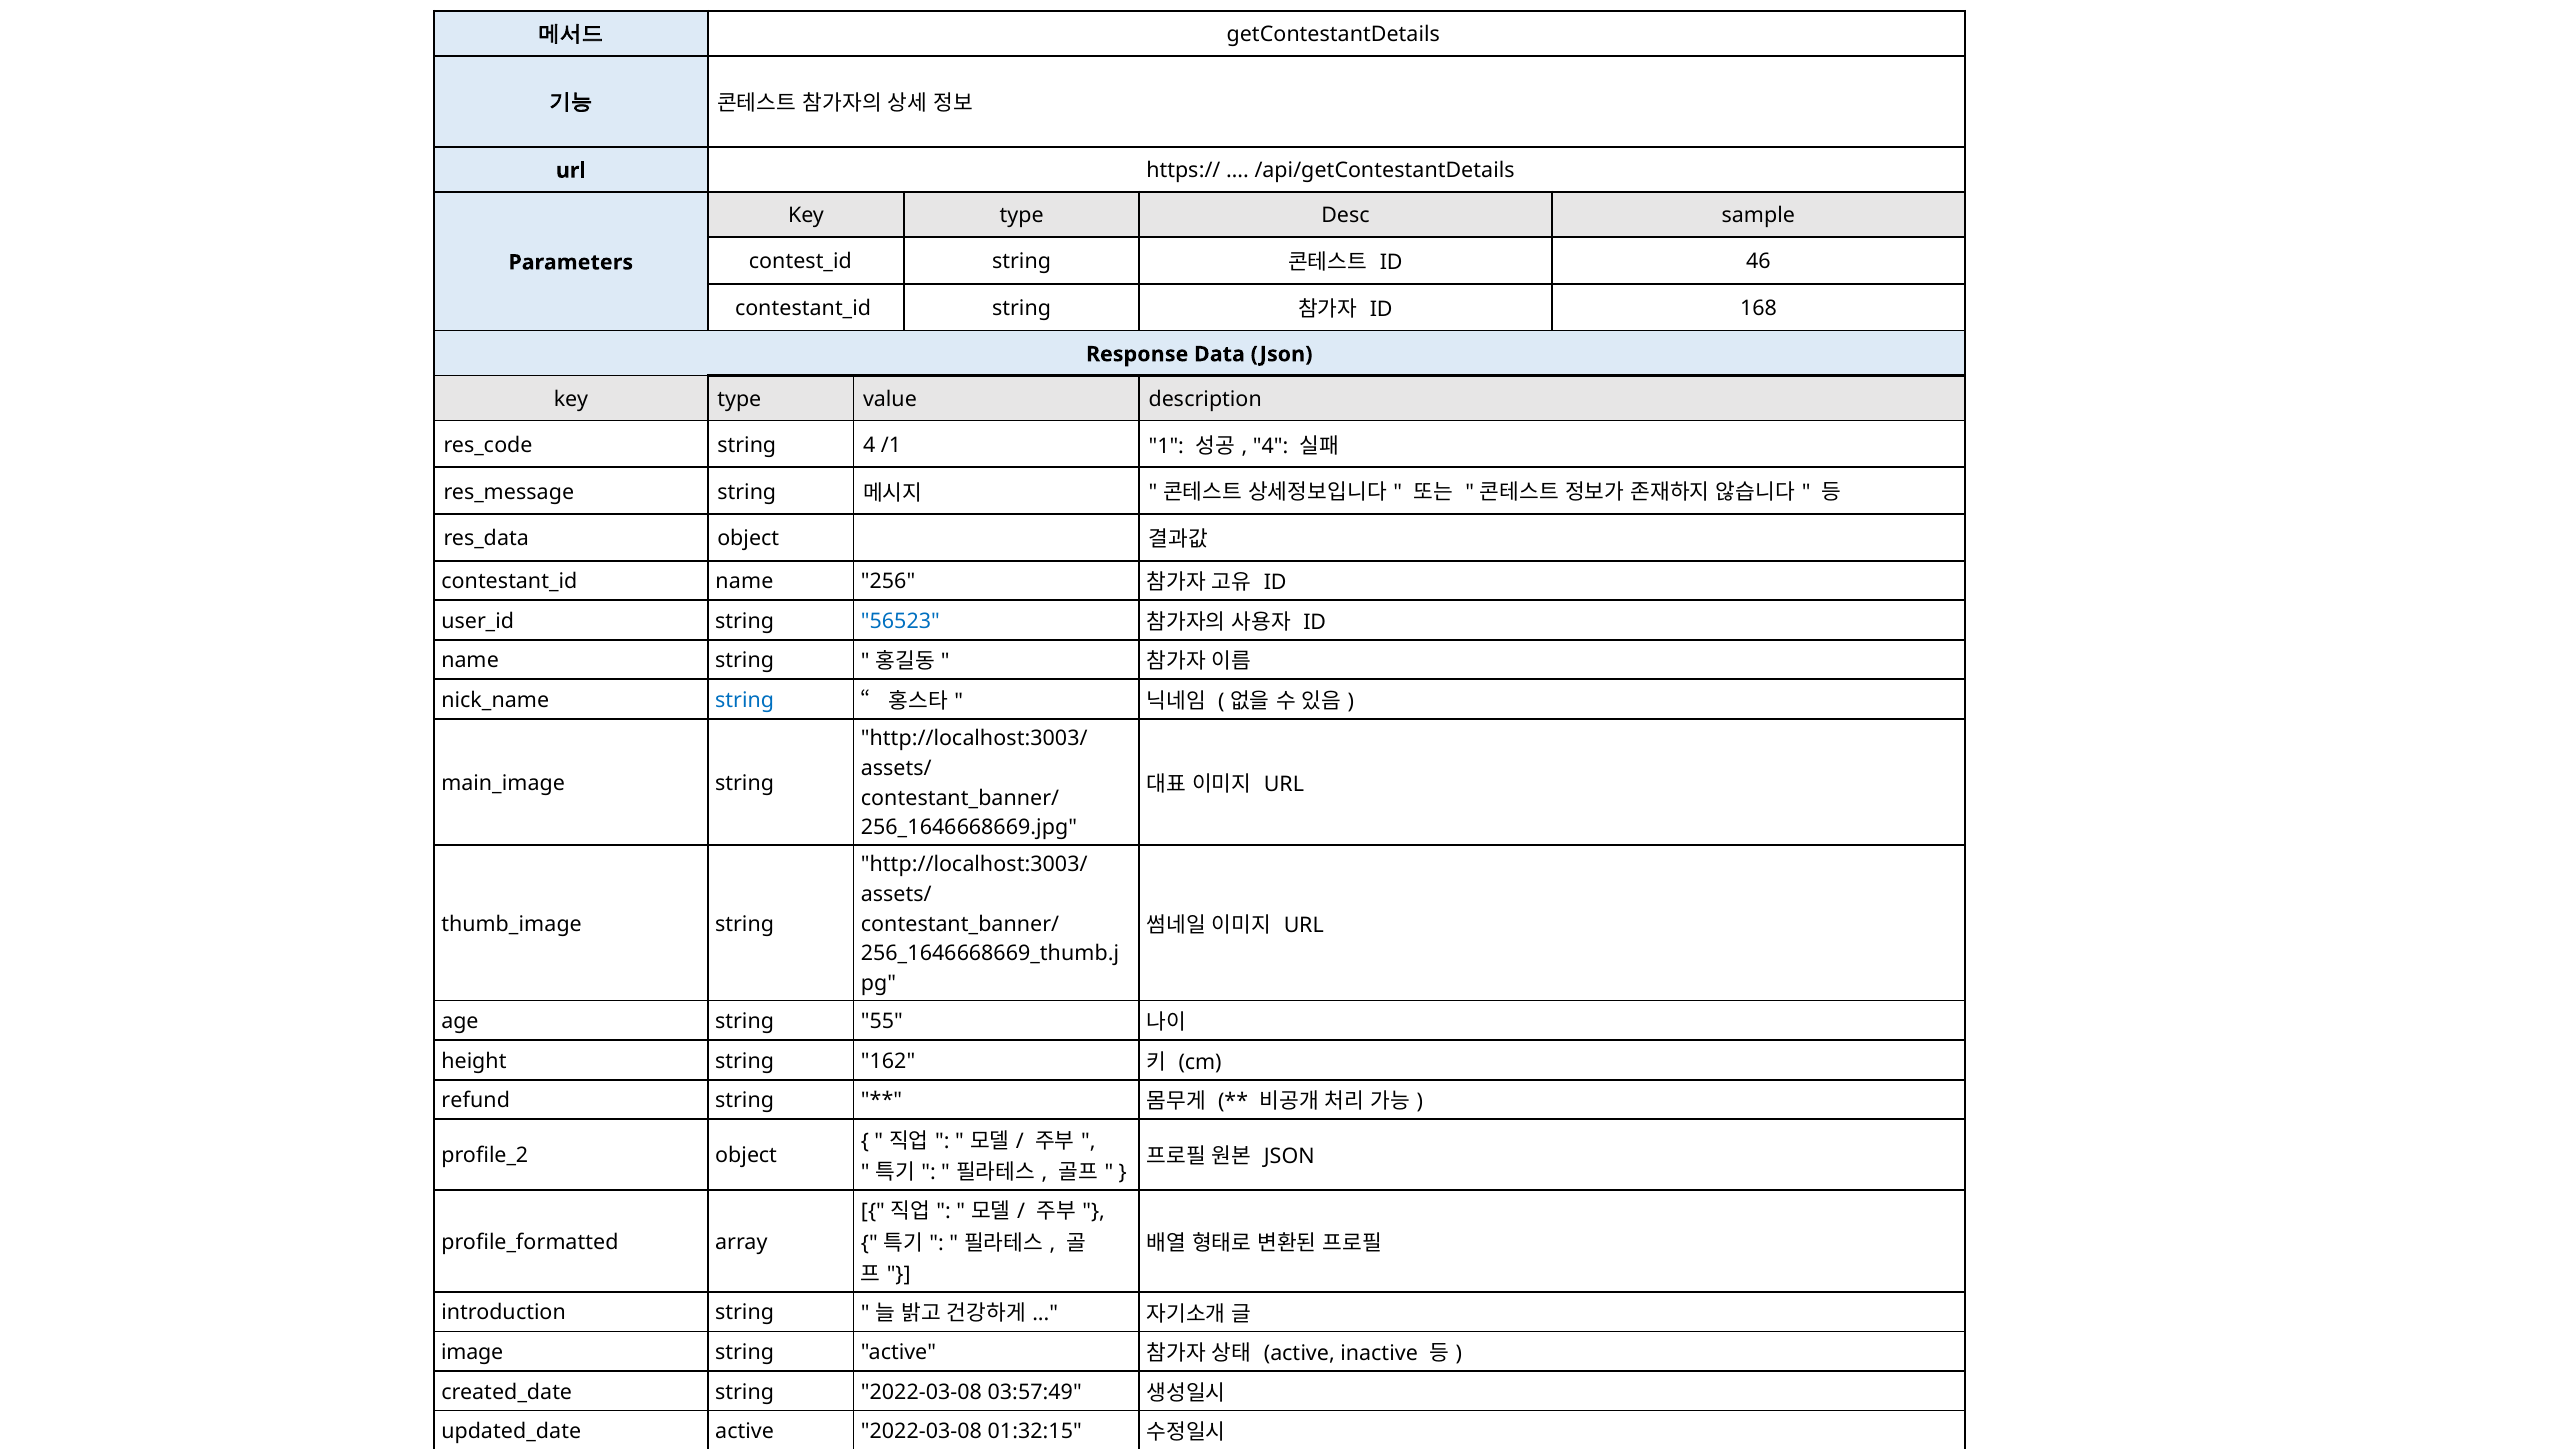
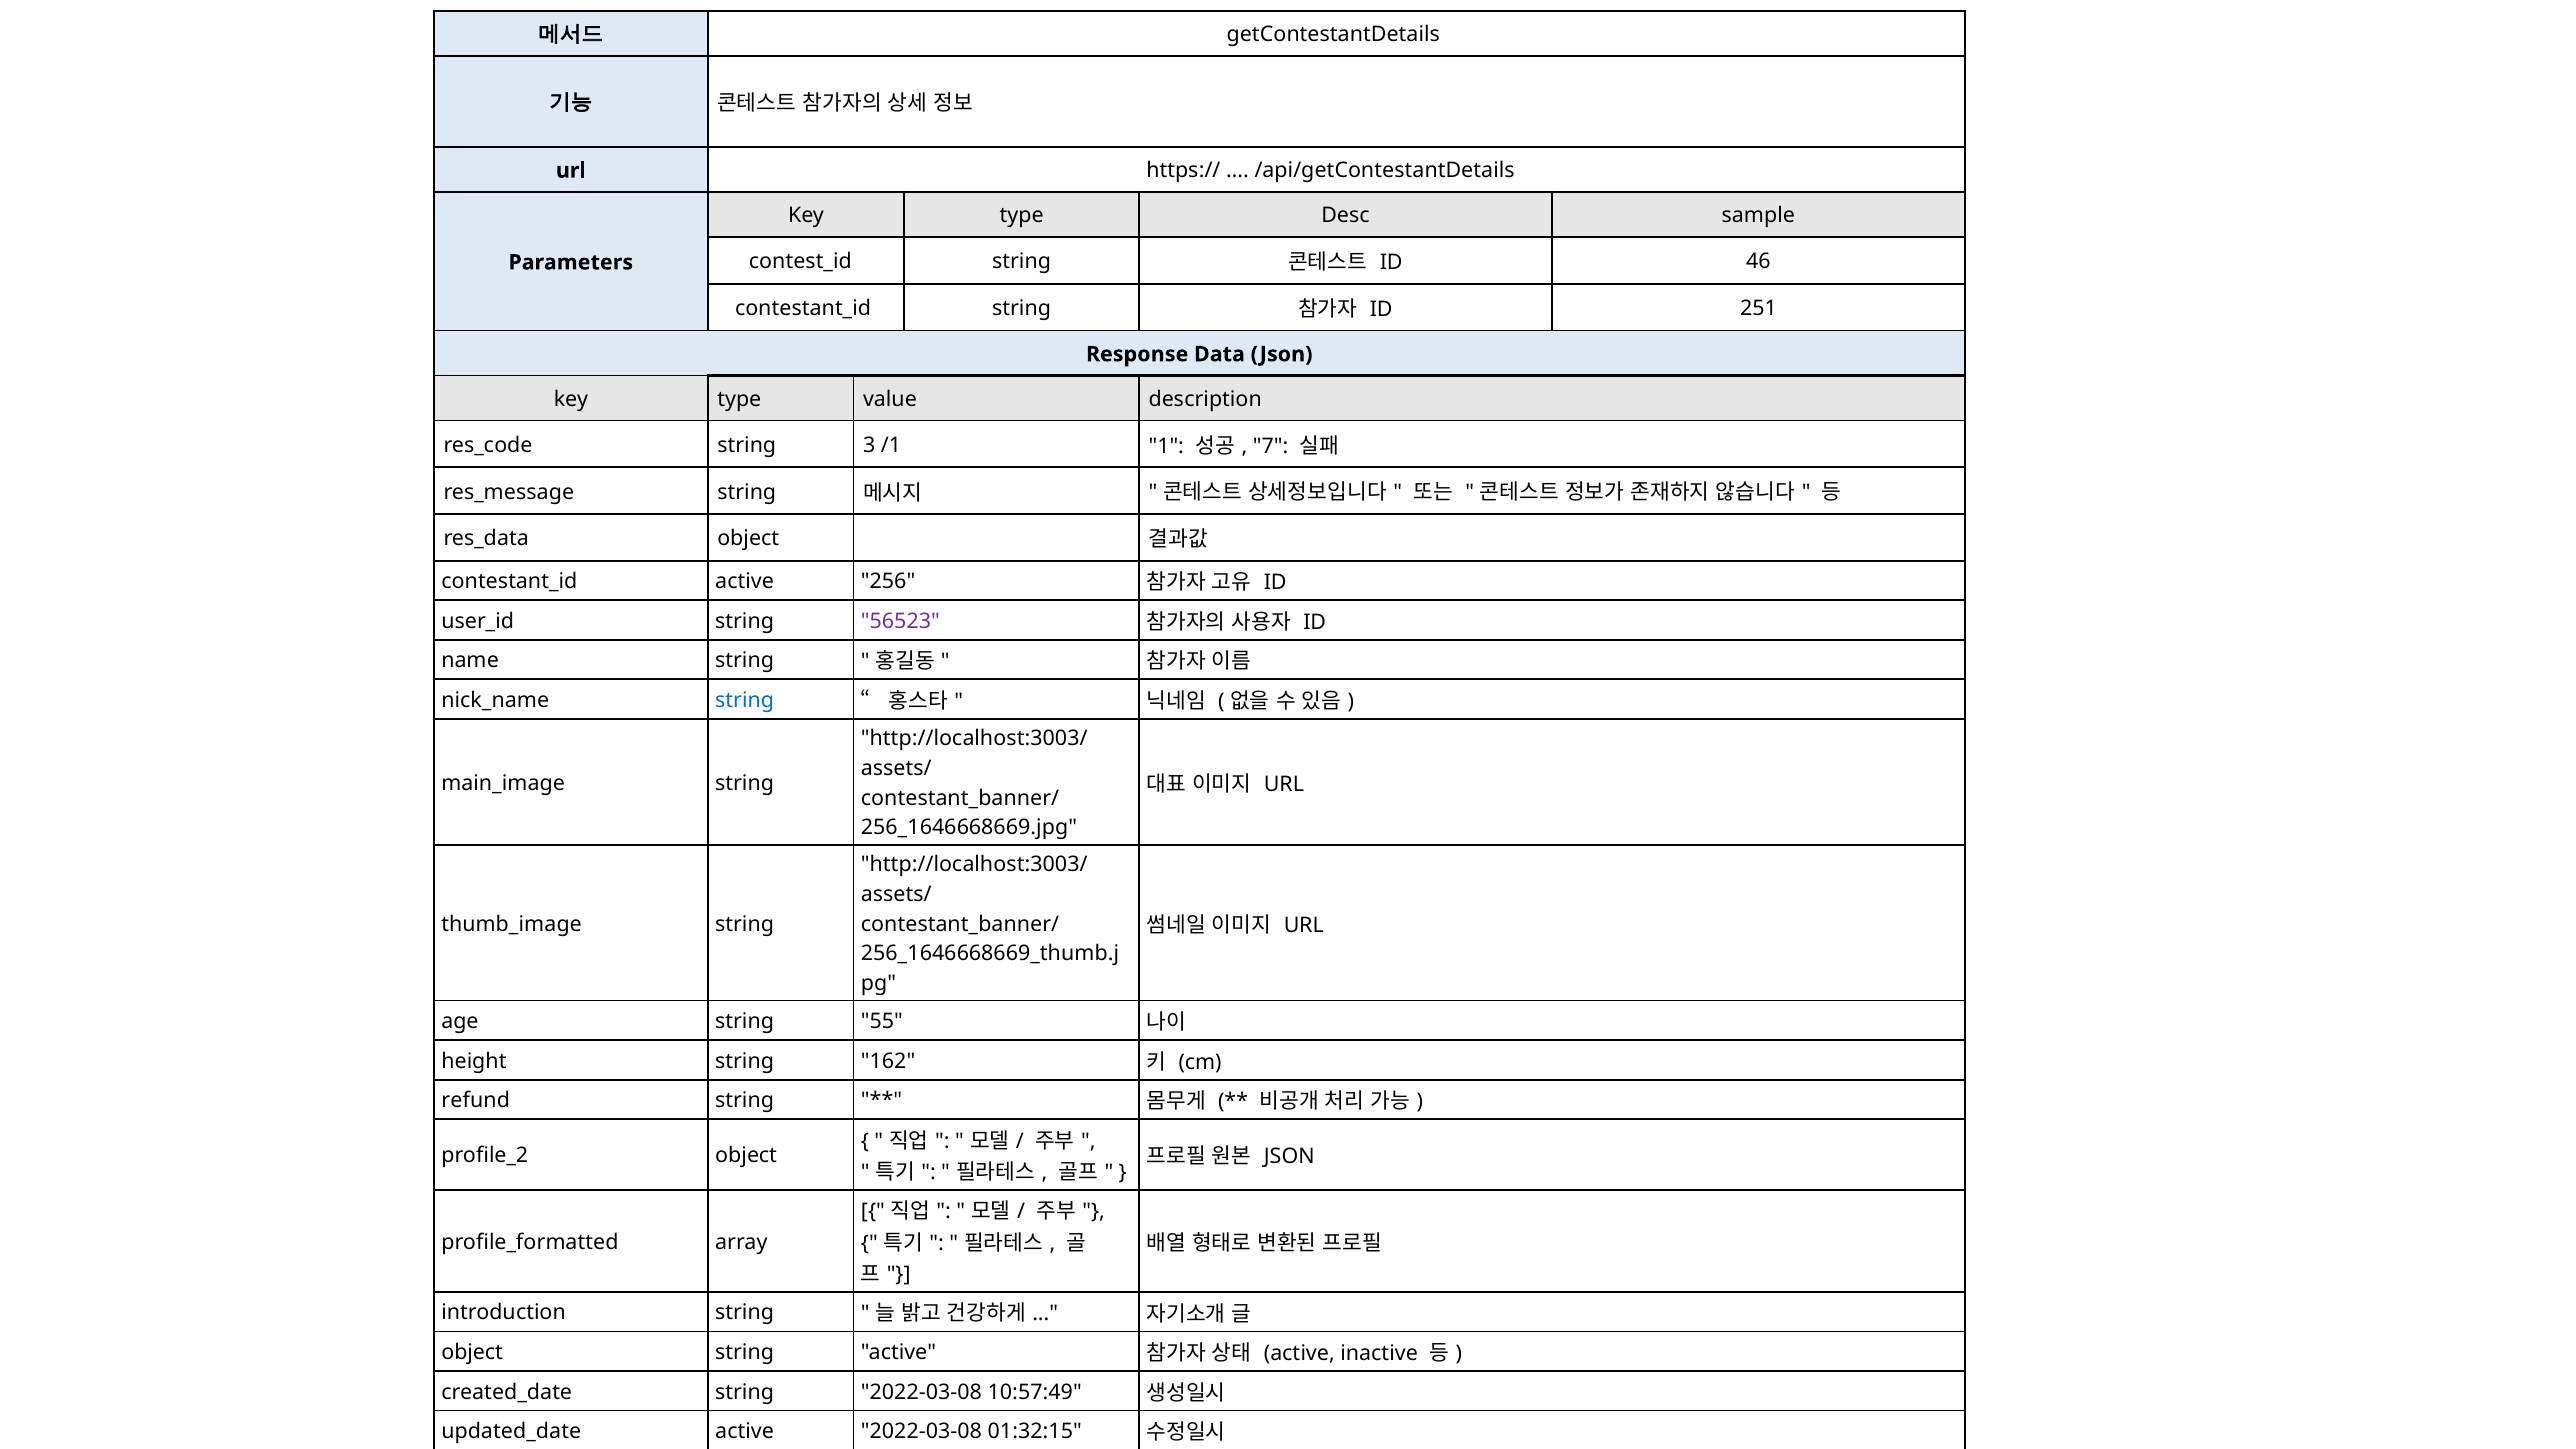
168: 168 -> 251
string 4: 4 -> 3
4 at (1271, 446): 4 -> 7
name at (745, 582): name -> active
56523 colour: blue -> purple
image at (472, 1352): image -> object
03:57:49: 03:57:49 -> 10:57:49
